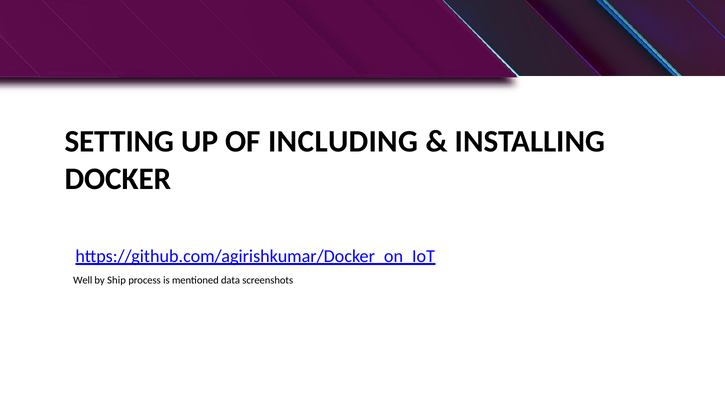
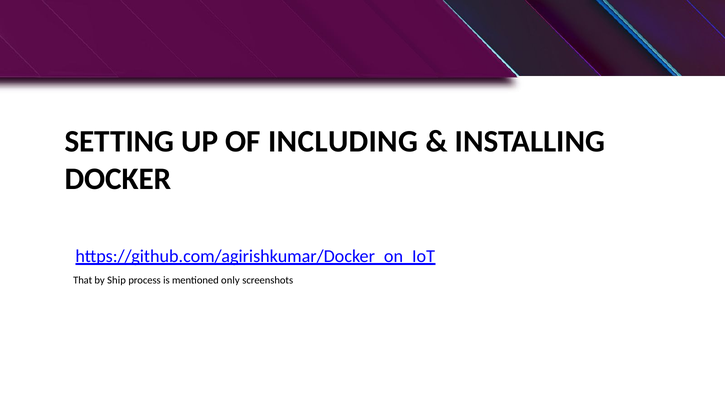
Well: Well -> That
data: data -> only
